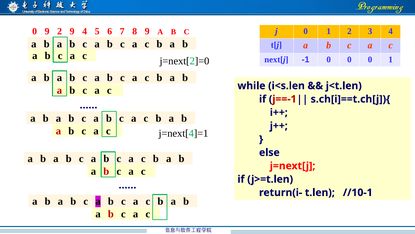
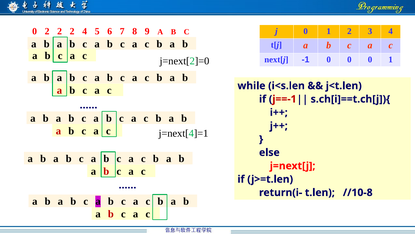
0 9: 9 -> 2
9 at (72, 31): 9 -> 2
//10-1: //10-1 -> //10-8
